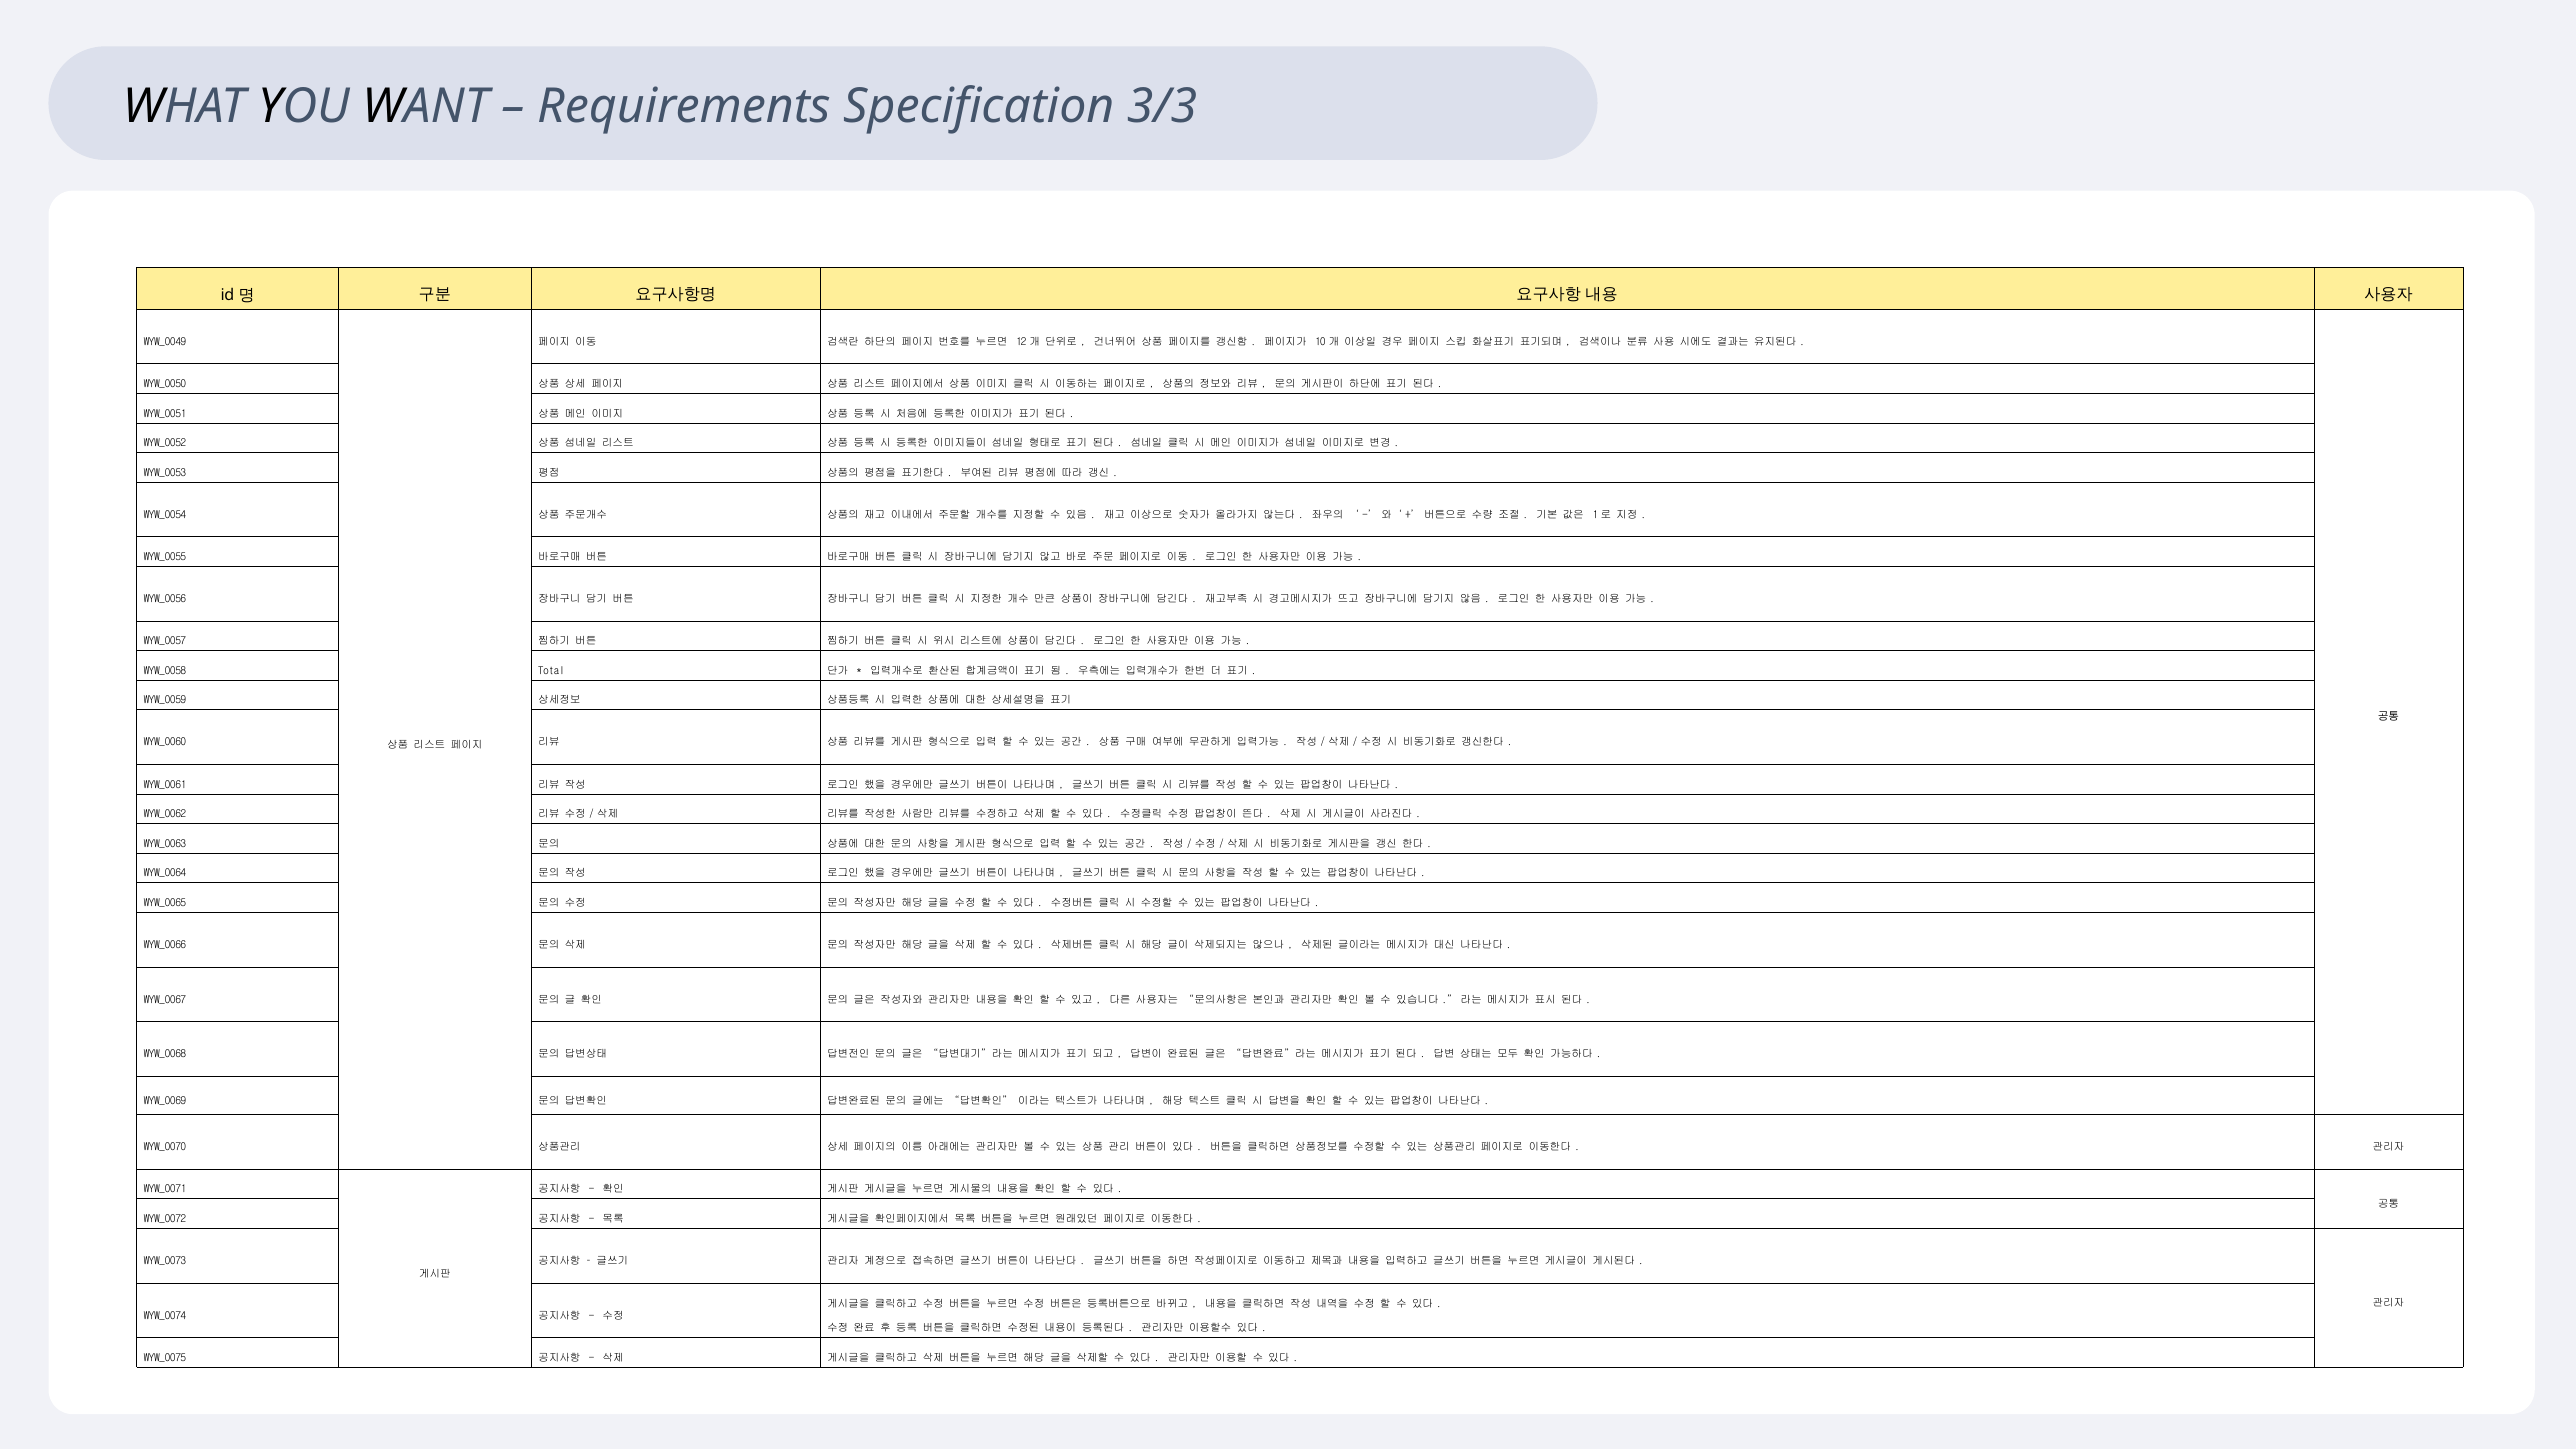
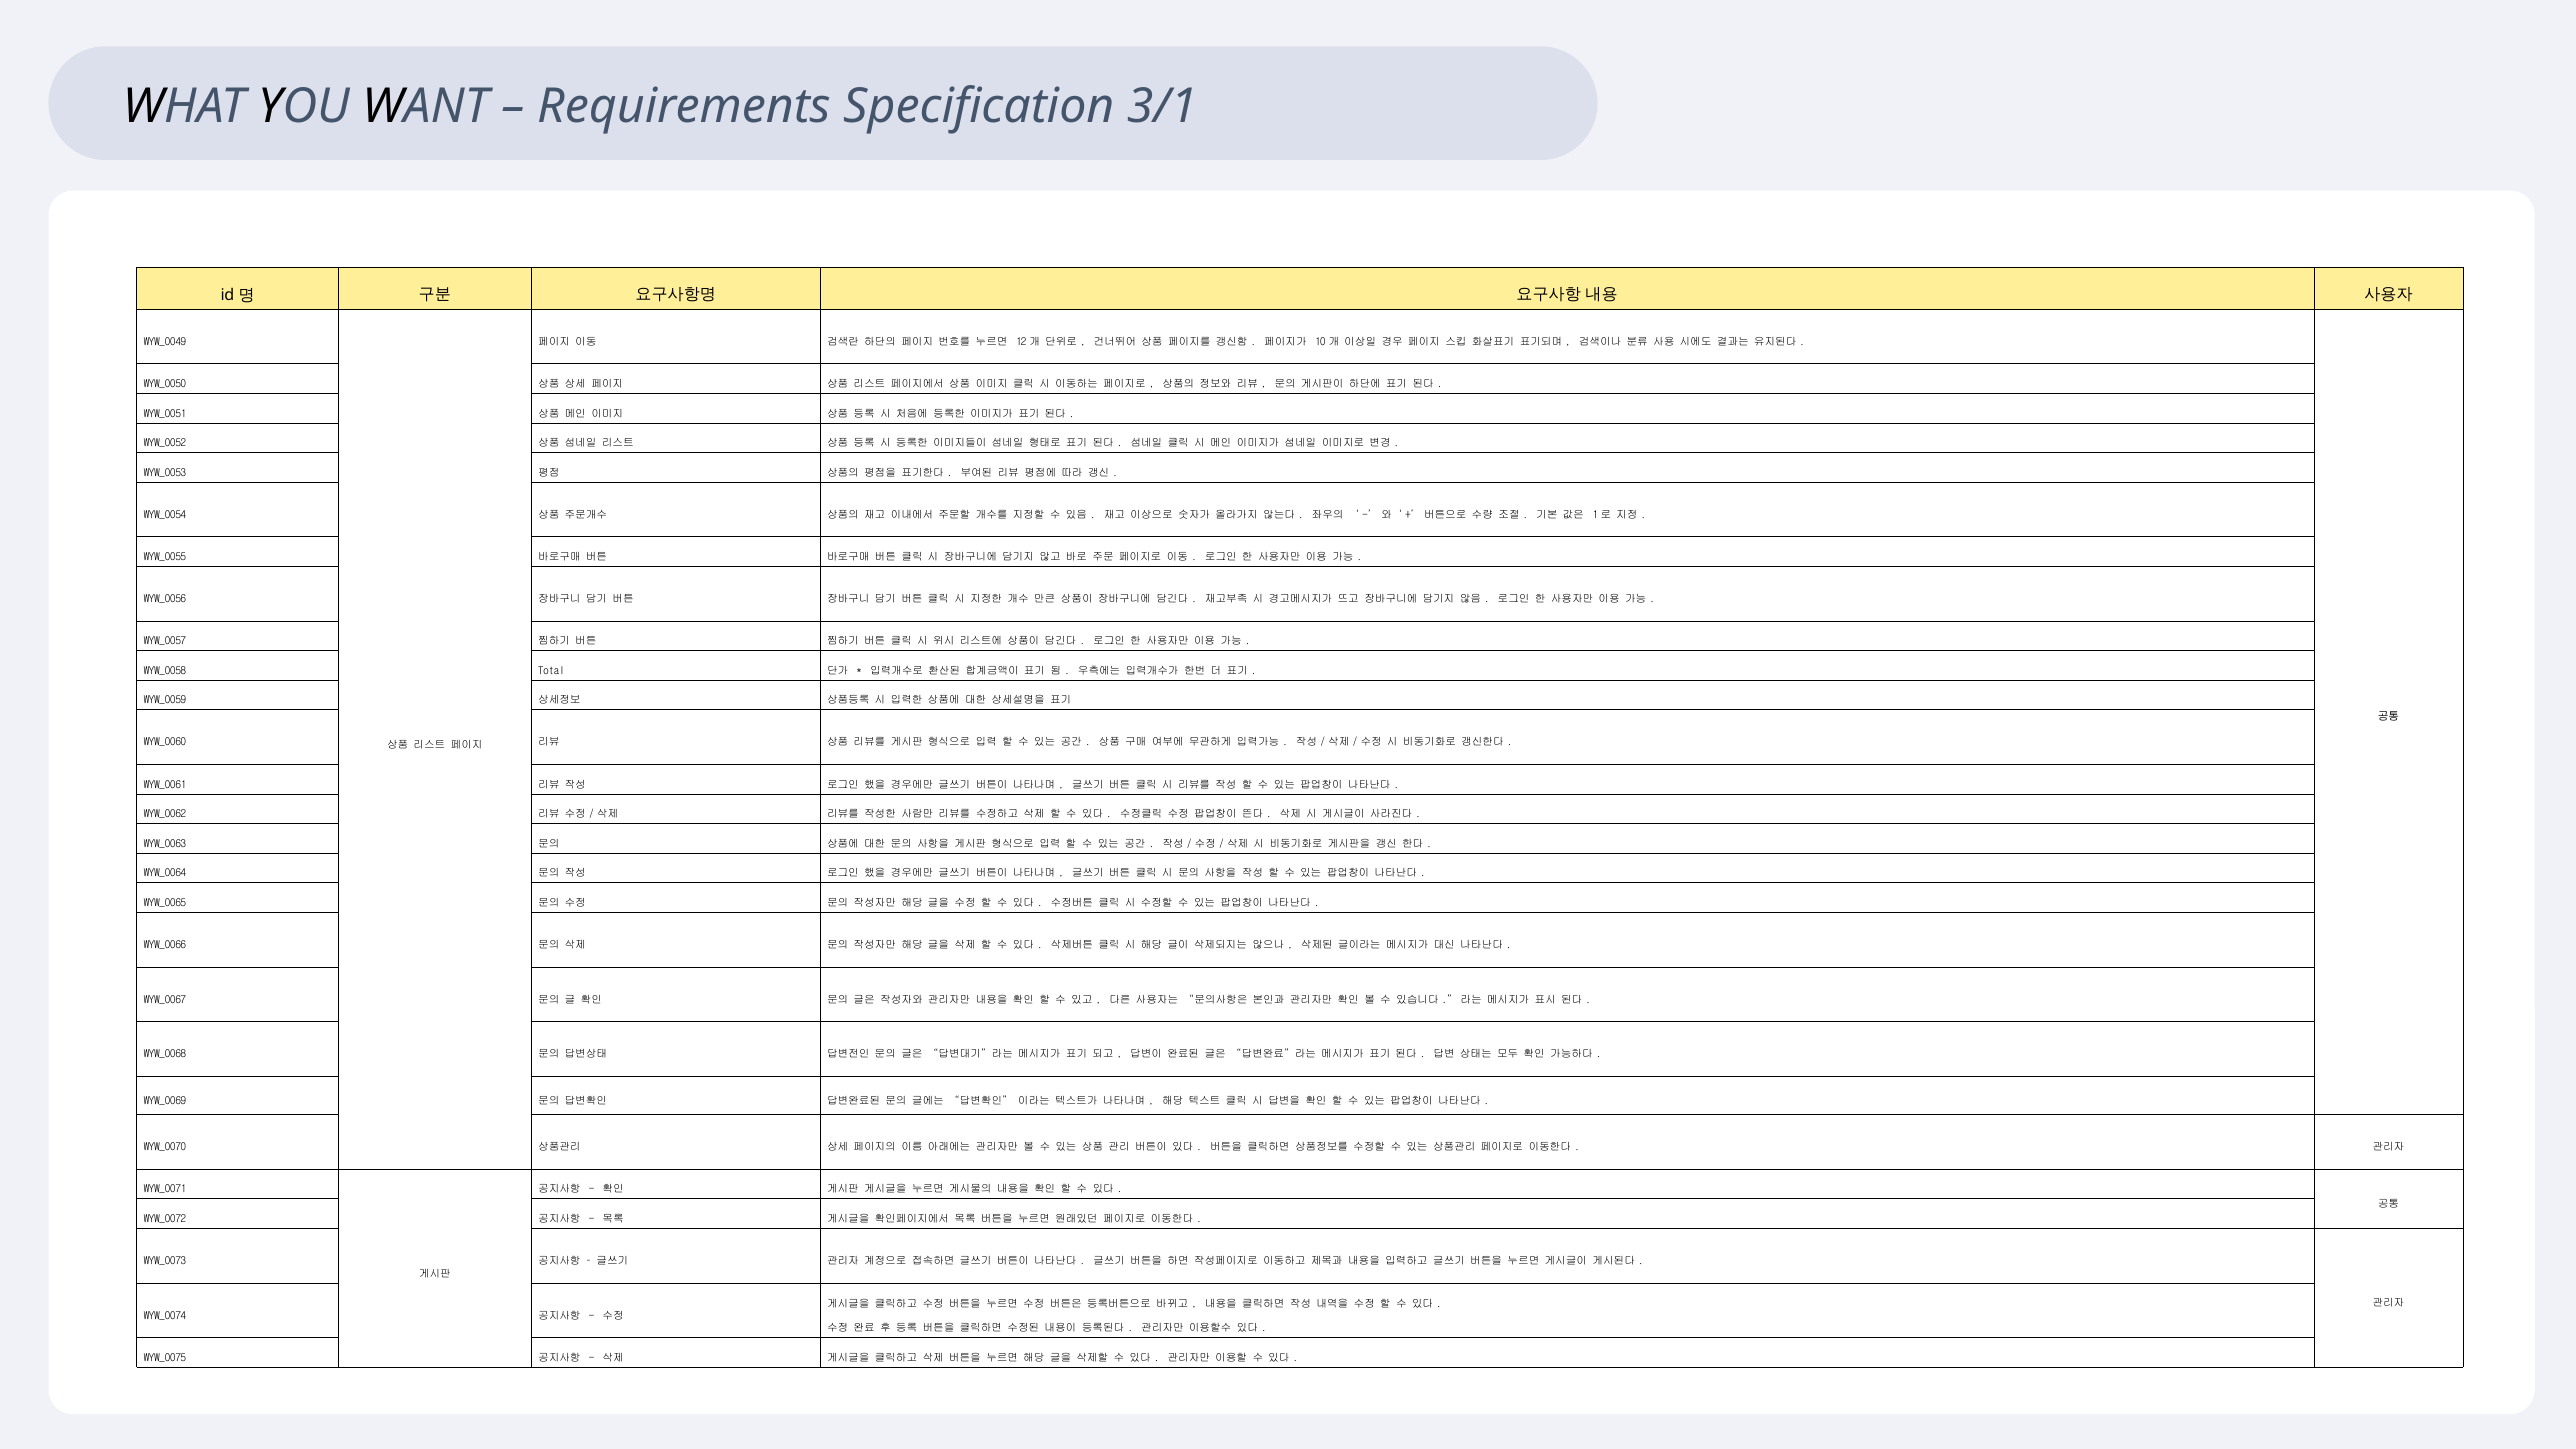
3/3: 3/3 -> 3/1
